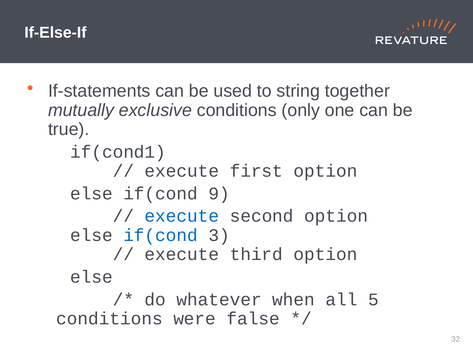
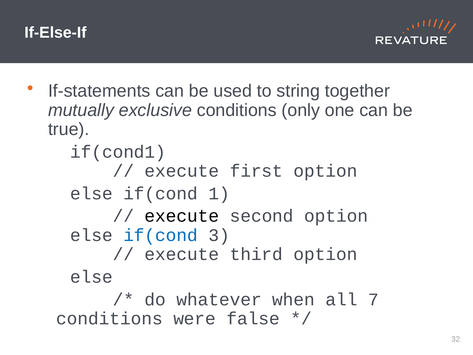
9: 9 -> 1
execute at (182, 216) colour: blue -> black
5: 5 -> 7
